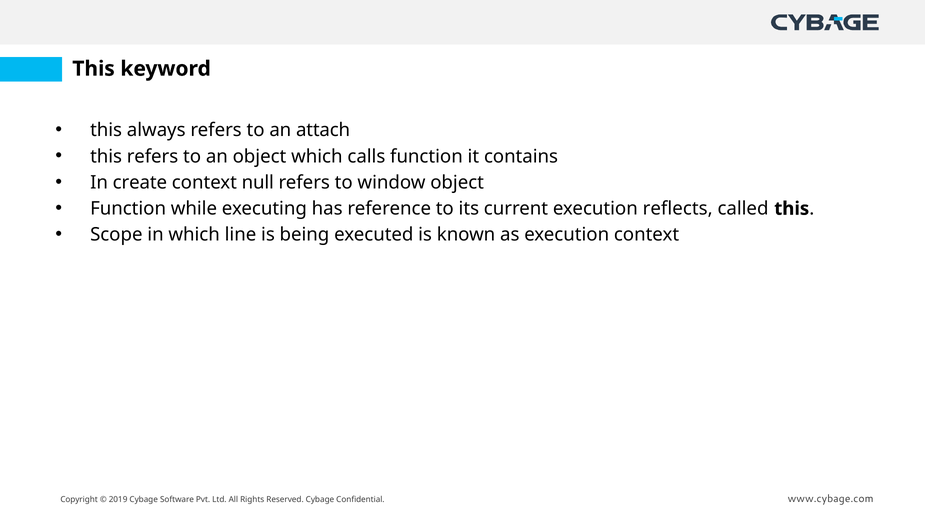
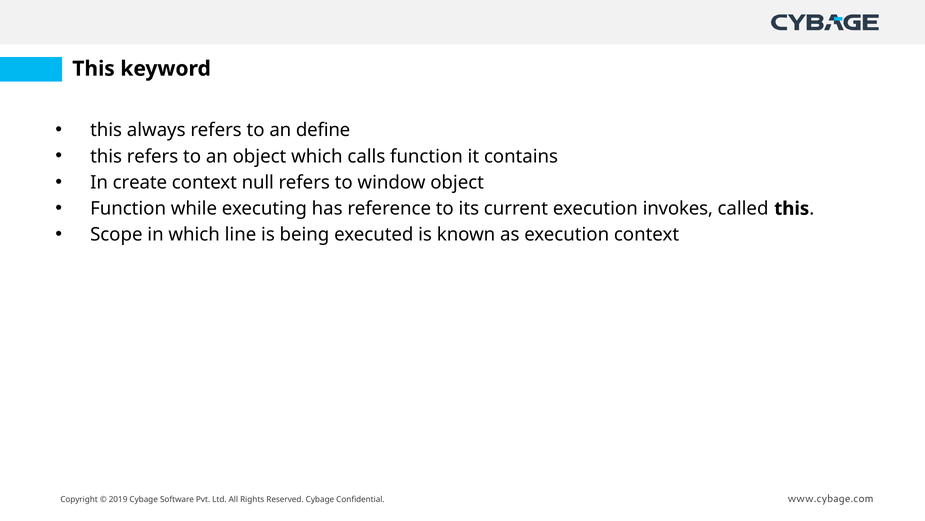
attach: attach -> define
reflects: reflects -> invokes
